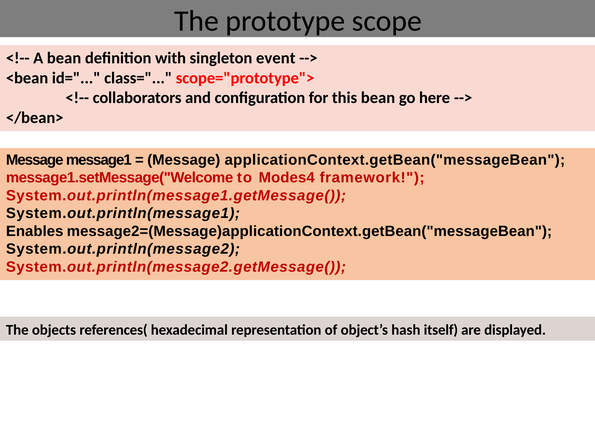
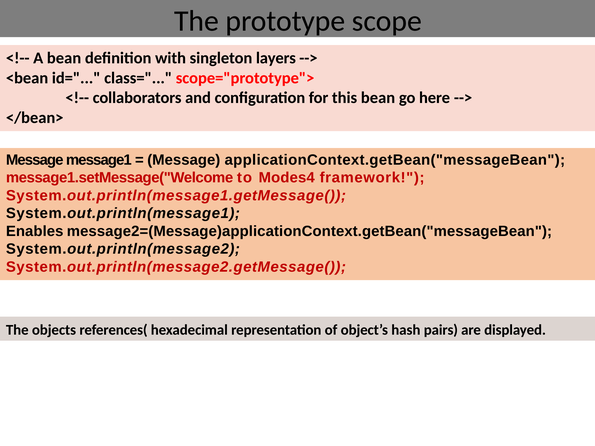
event: event -> layers
itself: itself -> pairs
